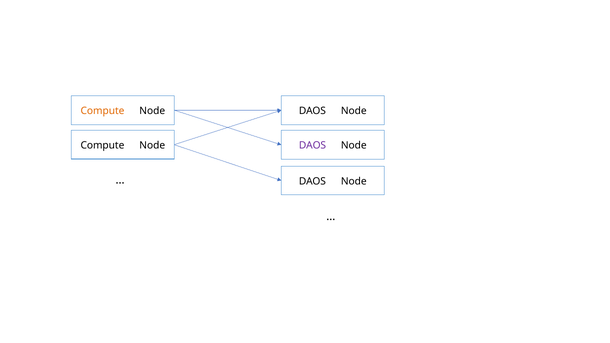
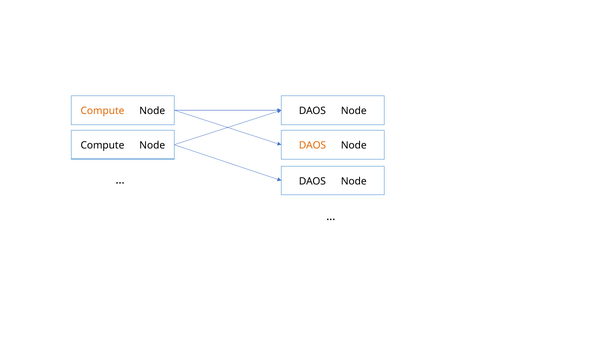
DAOS at (312, 146) colour: purple -> orange
